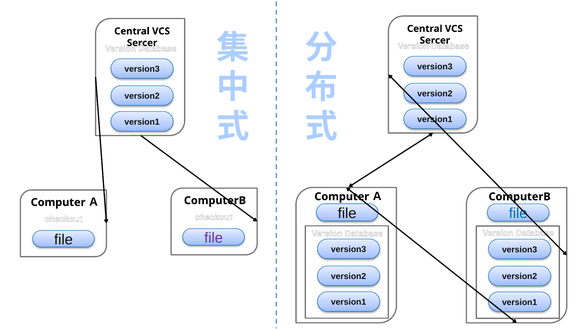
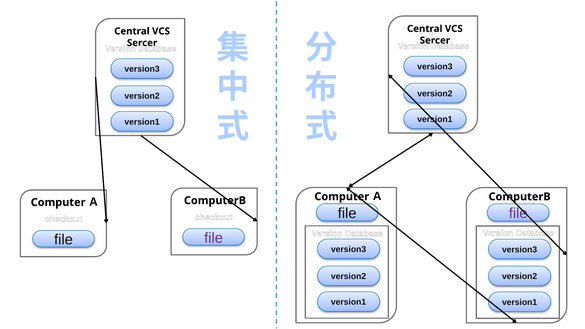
file at (518, 214) colour: blue -> purple
